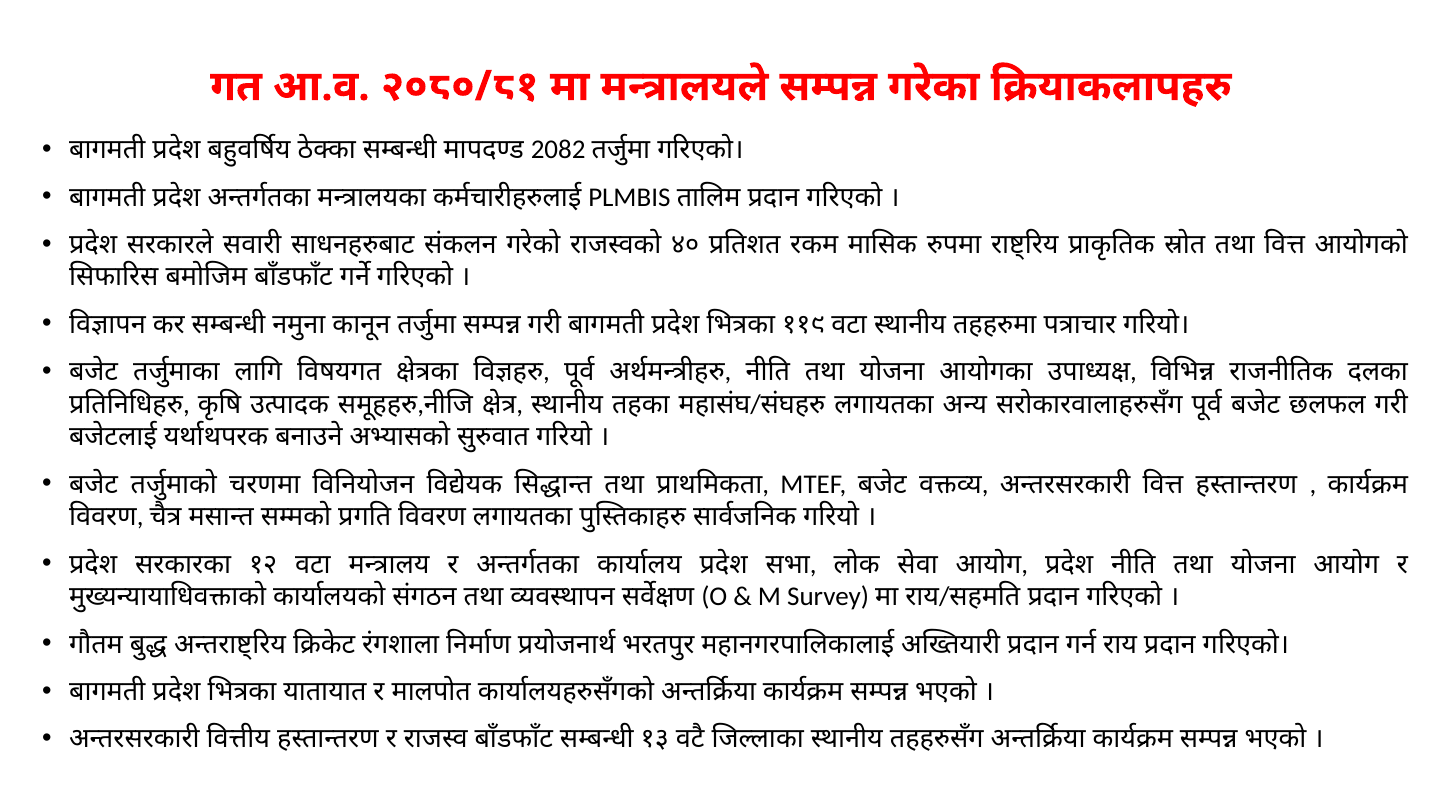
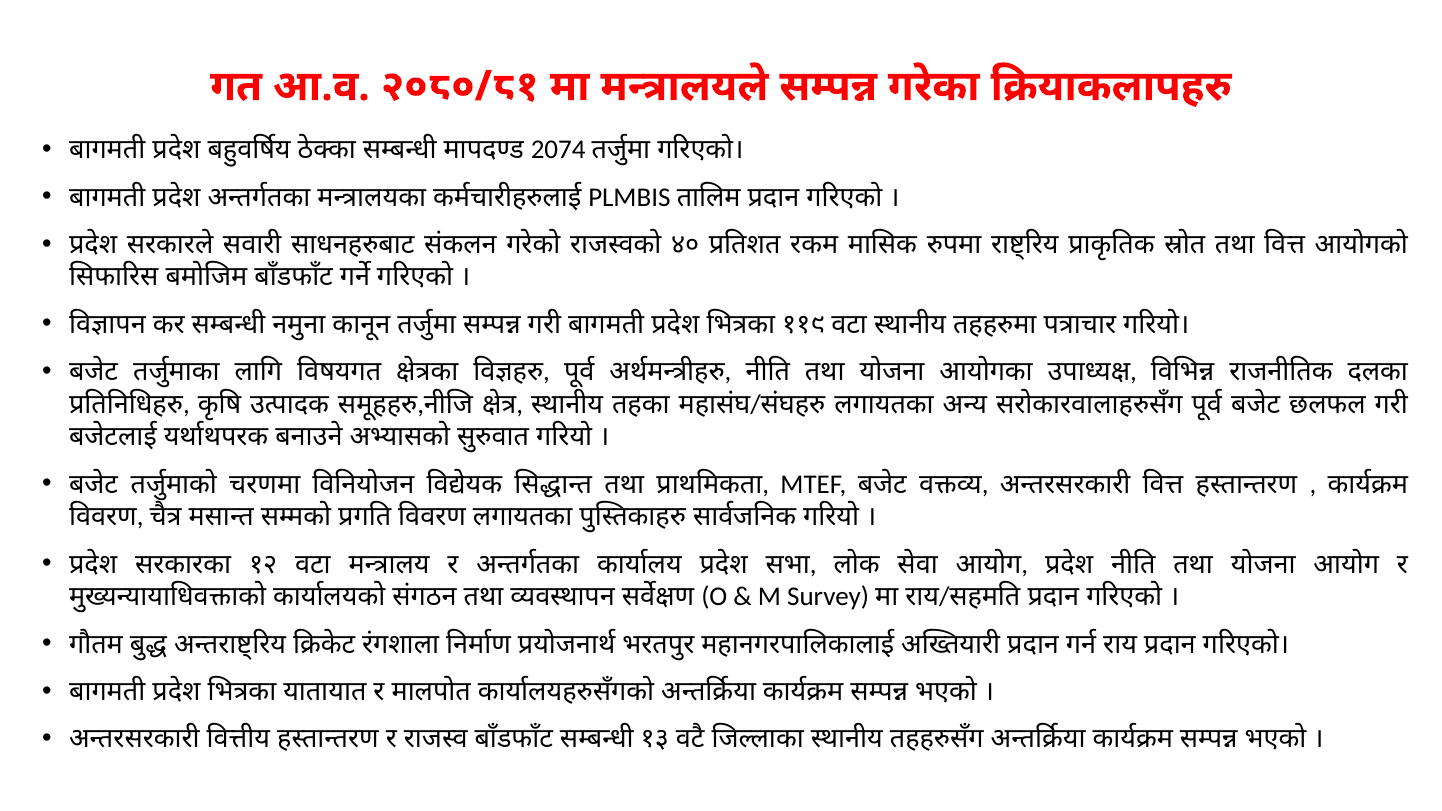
2082: 2082 -> 2074
